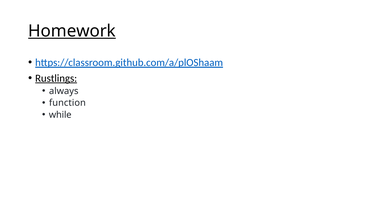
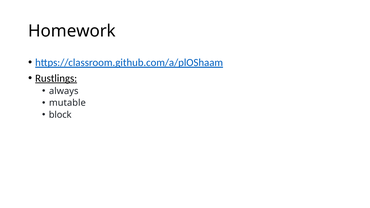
Homework underline: present -> none
function: function -> mutable
while: while -> block
